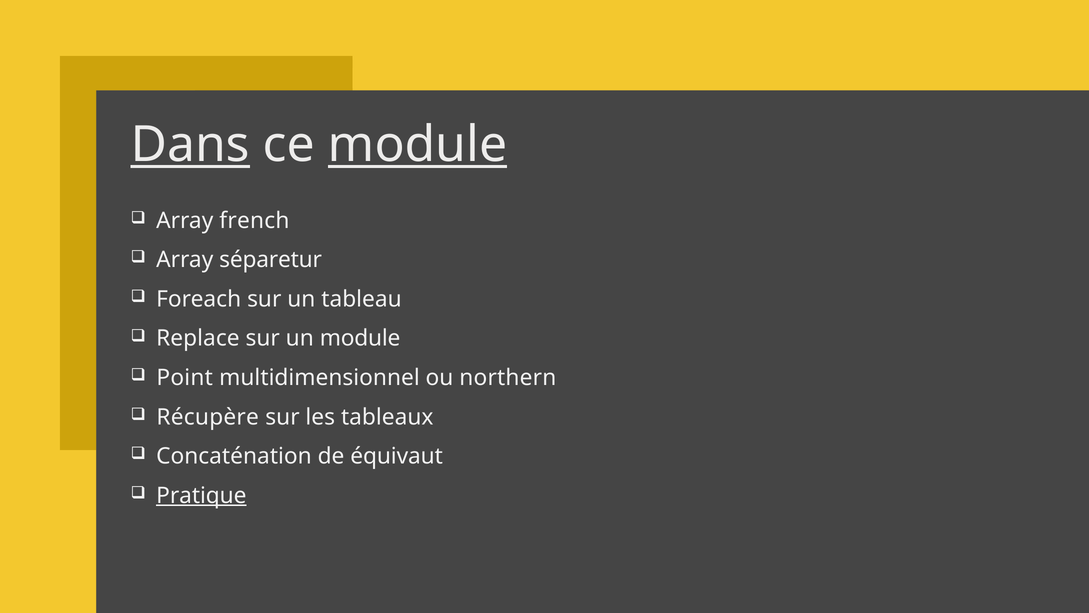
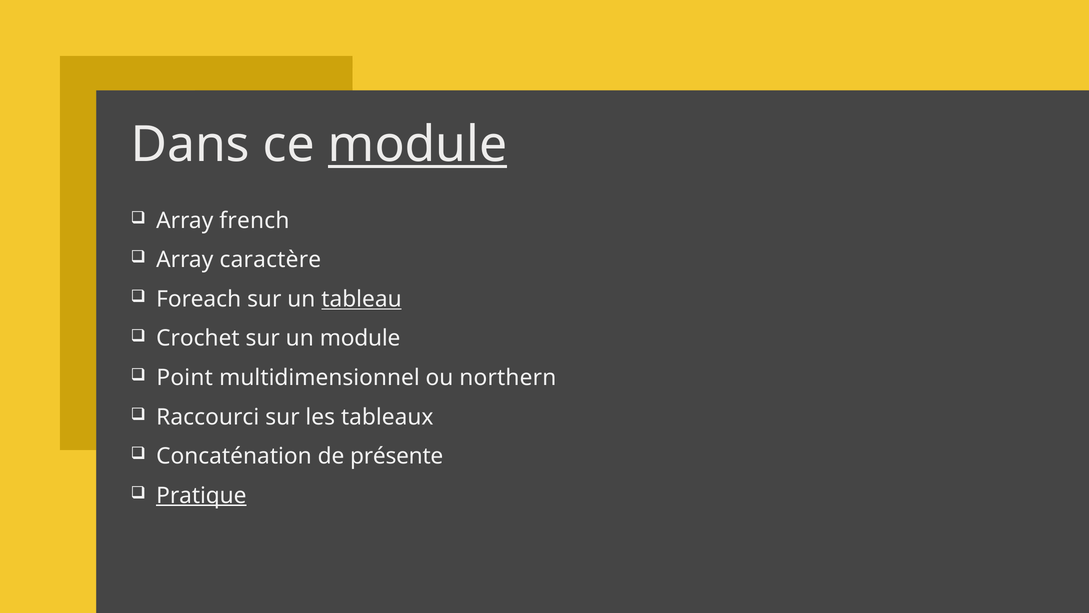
Dans underline: present -> none
séparetur: séparetur -> caractère
tableau underline: none -> present
Replace: Replace -> Crochet
Récupère: Récupère -> Raccourci
équivaut: équivaut -> présente
